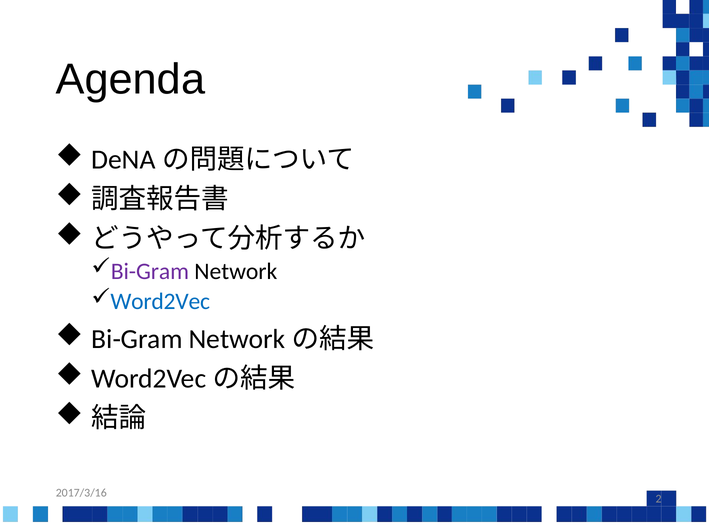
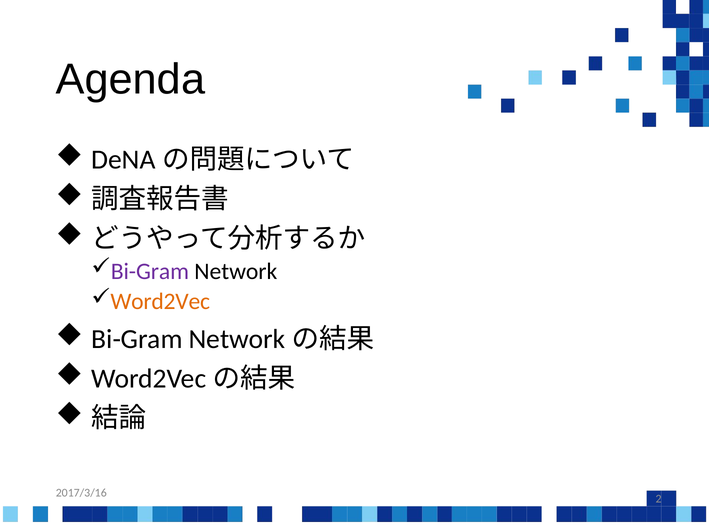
Word2Vec colour: blue -> orange
